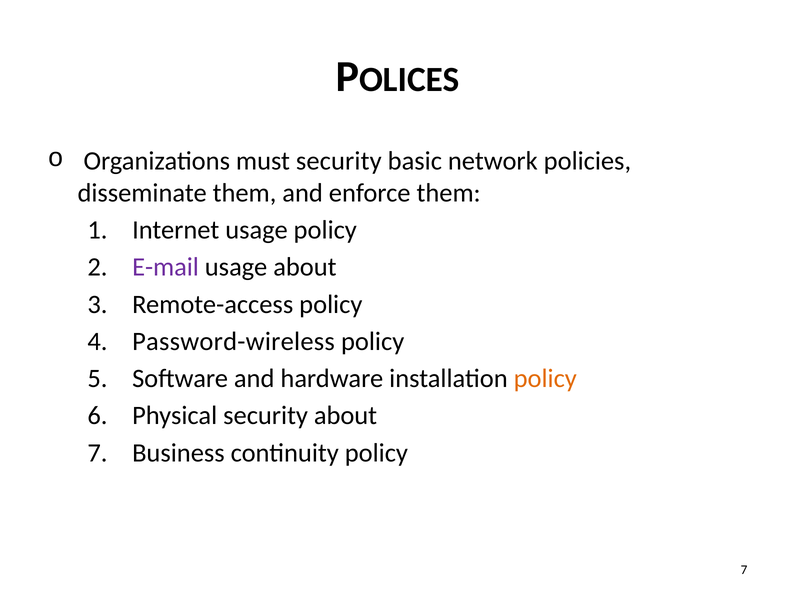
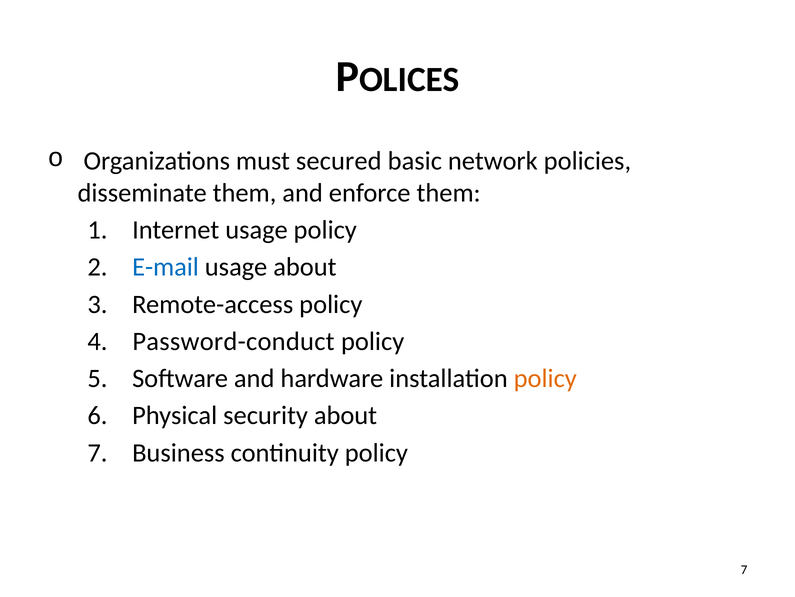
must security: security -> secured
E-mail colour: purple -> blue
Password-wireless: Password-wireless -> Password-conduct
